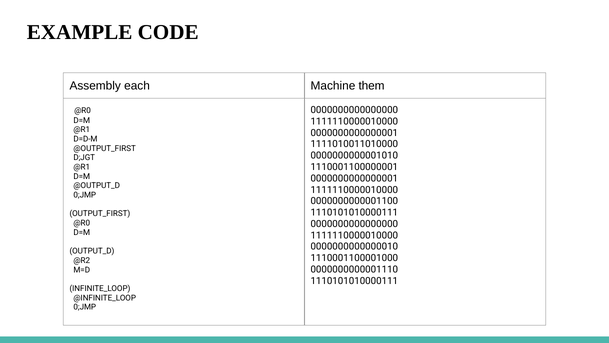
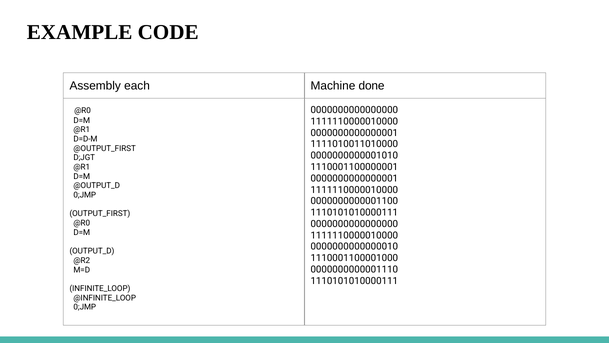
them: them -> done
